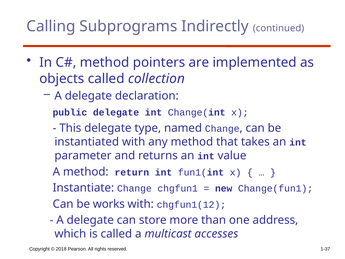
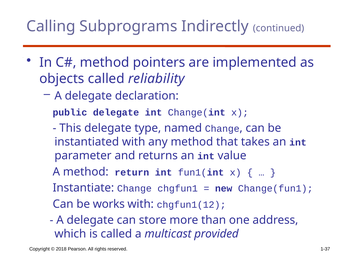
collection: collection -> reliability
accesses: accesses -> provided
